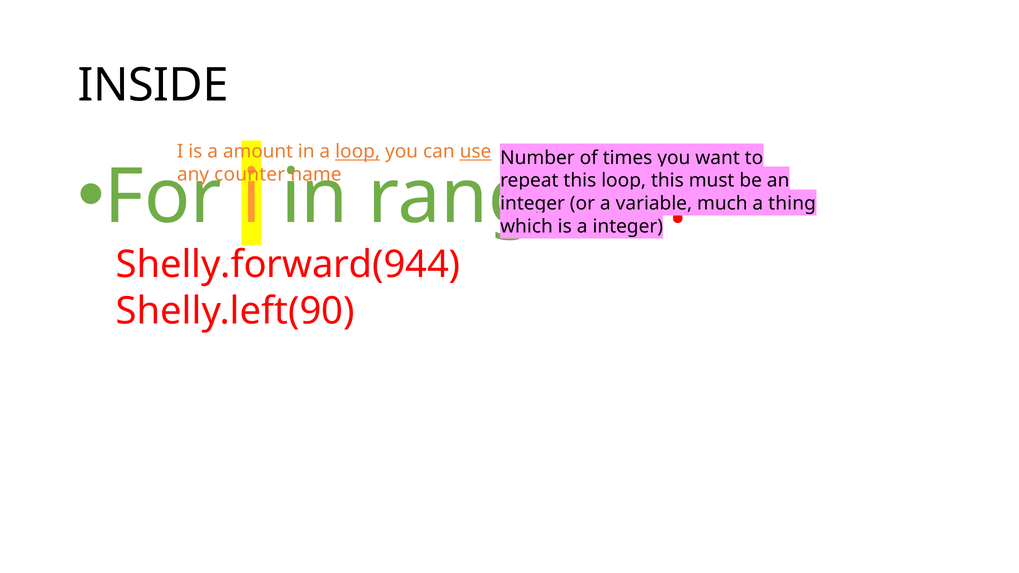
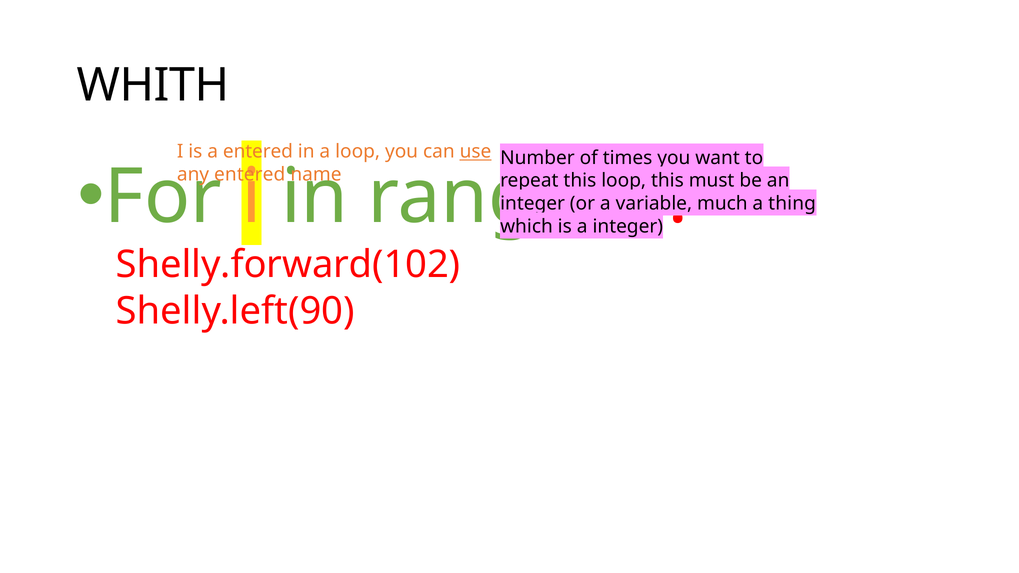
INSIDE: INSIDE -> WHITH
a amount: amount -> entered
loop at (358, 152) underline: present -> none
counter at (250, 175): counter -> entered
Shelly.forward(944: Shelly.forward(944 -> Shelly.forward(102
